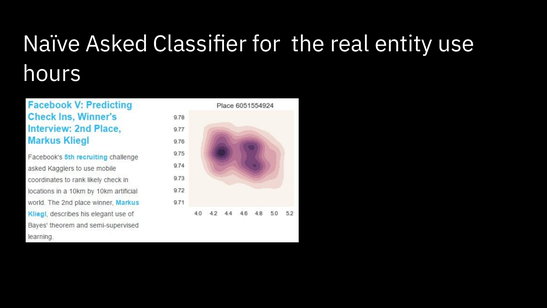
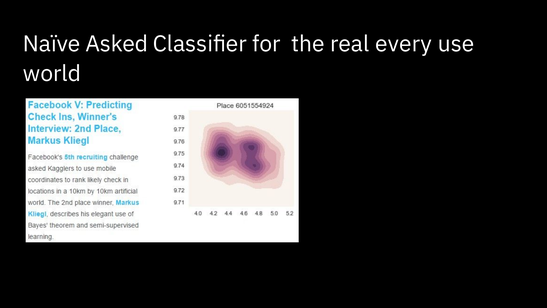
entity: entity -> every
hours: hours -> world
